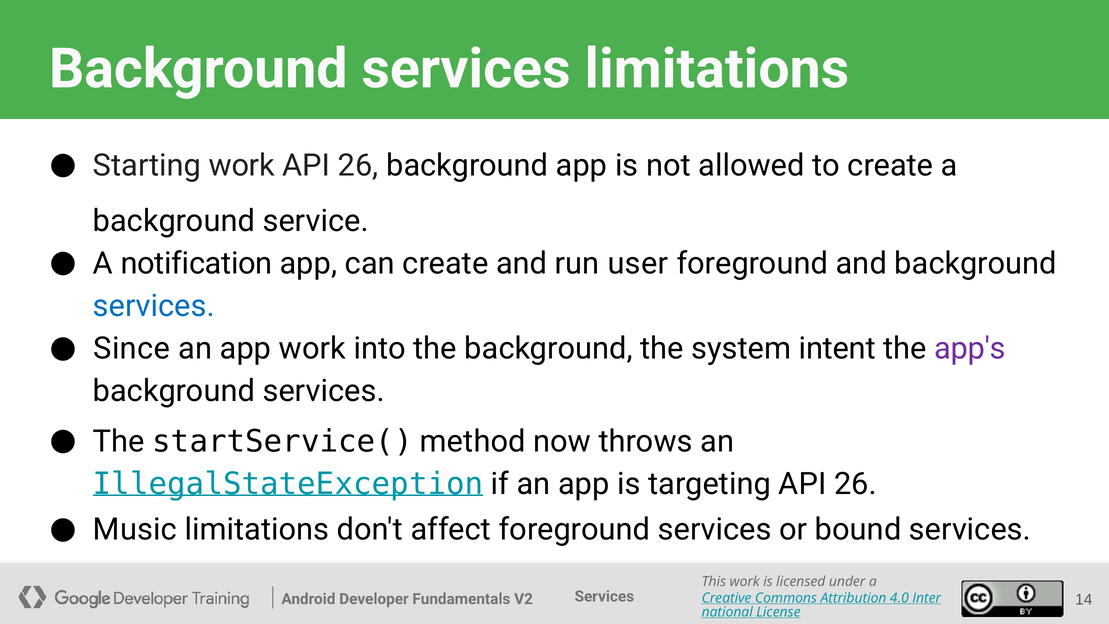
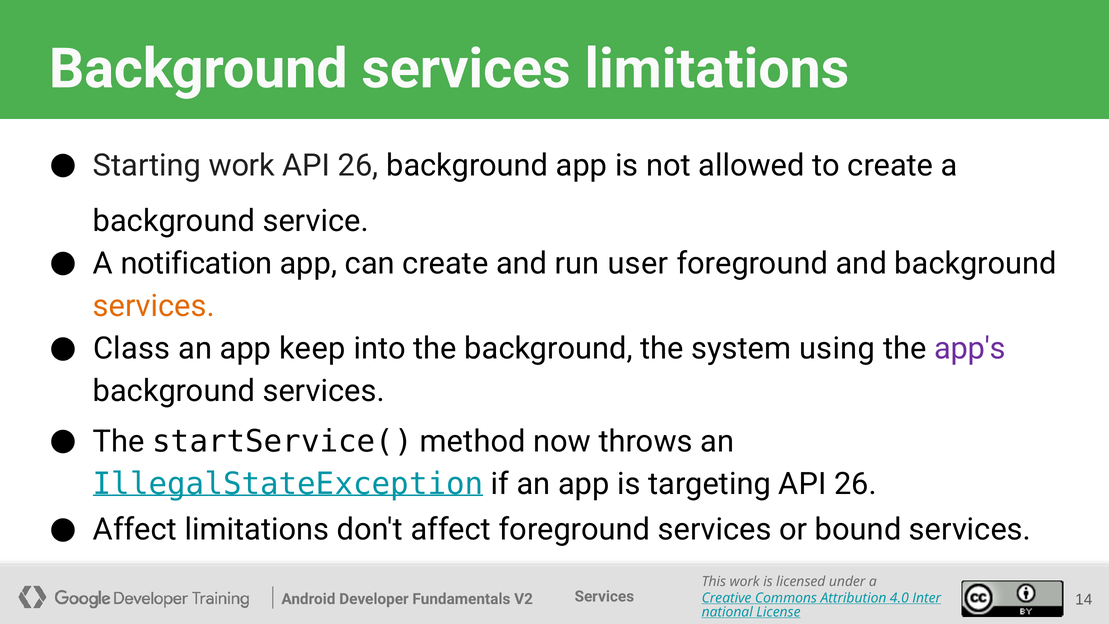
services at (154, 306) colour: blue -> orange
Since: Since -> Class
app work: work -> keep
intent: intent -> using
Music at (135, 529): Music -> Affect
